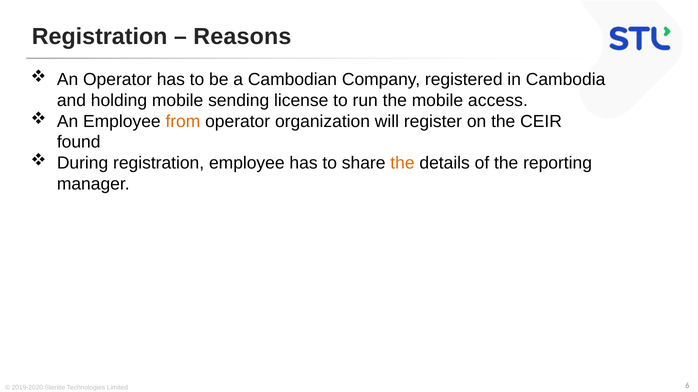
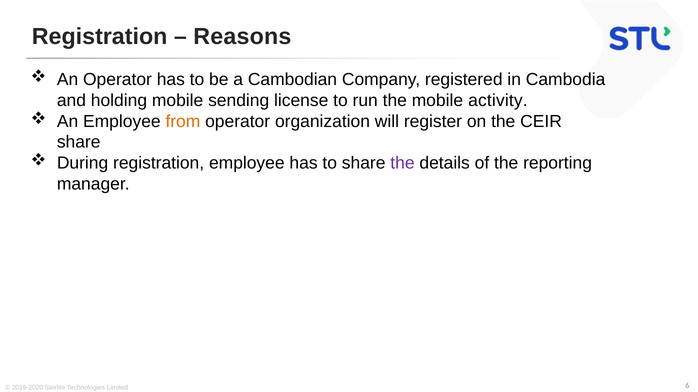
access: access -> activity
found at (79, 142): found -> share
the at (402, 163) colour: orange -> purple
